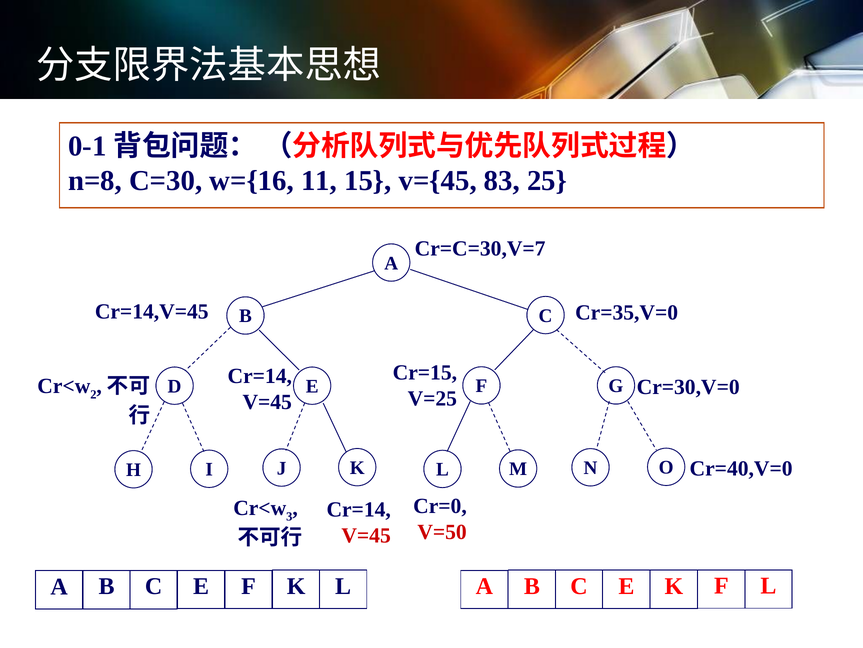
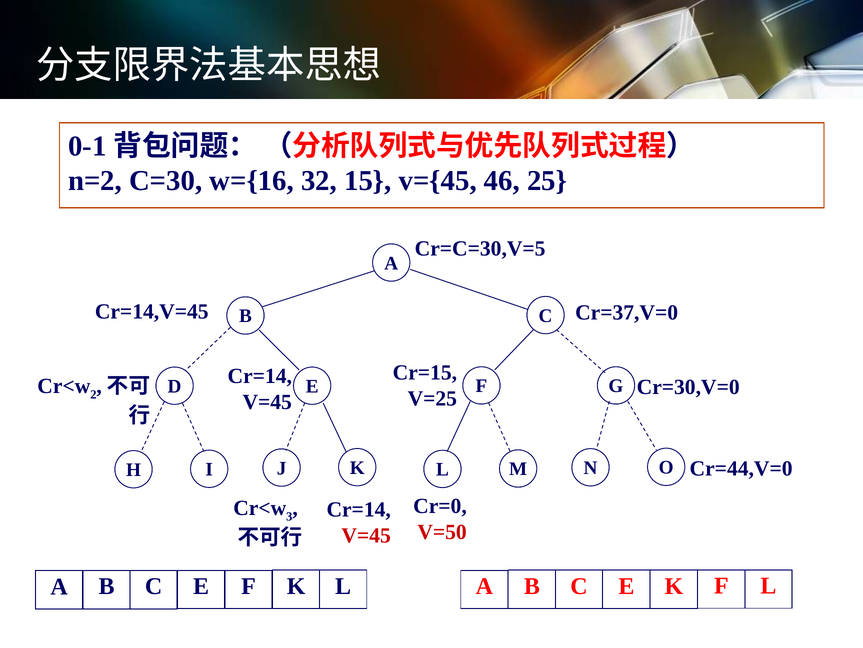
n=8: n=8 -> n=2
11: 11 -> 32
83: 83 -> 46
Cr=C=30,V=7: Cr=C=30,V=7 -> Cr=C=30,V=5
Cr=35,V=0: Cr=35,V=0 -> Cr=37,V=0
Cr=40,V=0: Cr=40,V=0 -> Cr=44,V=0
